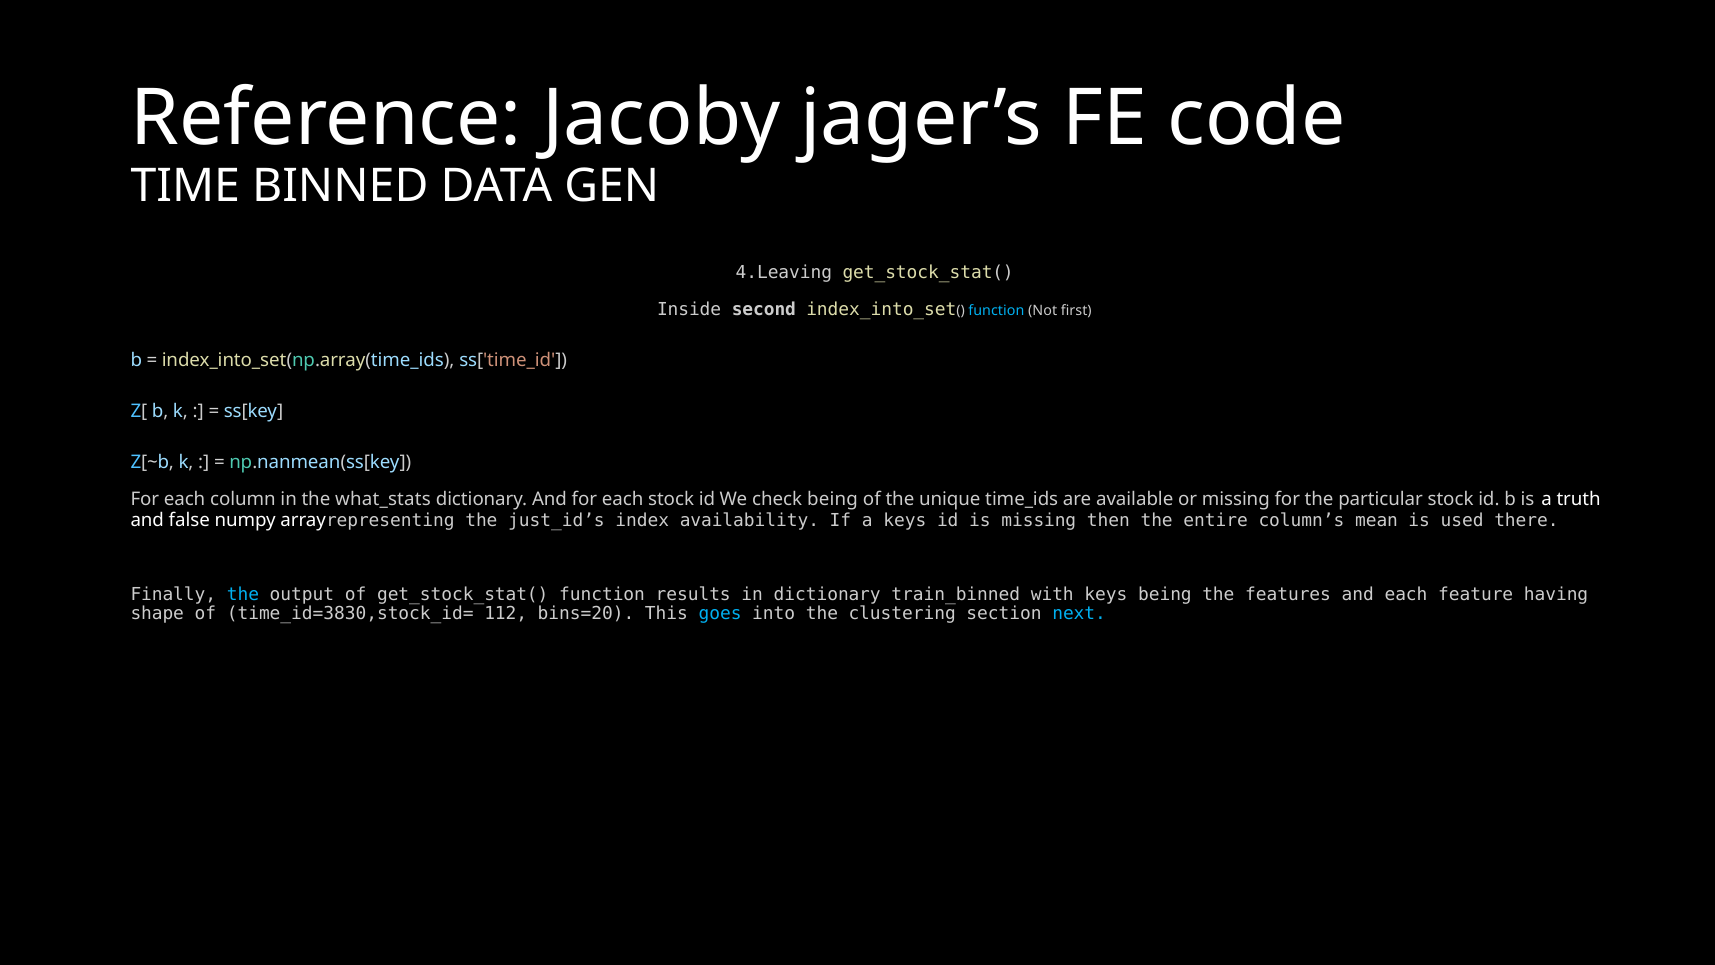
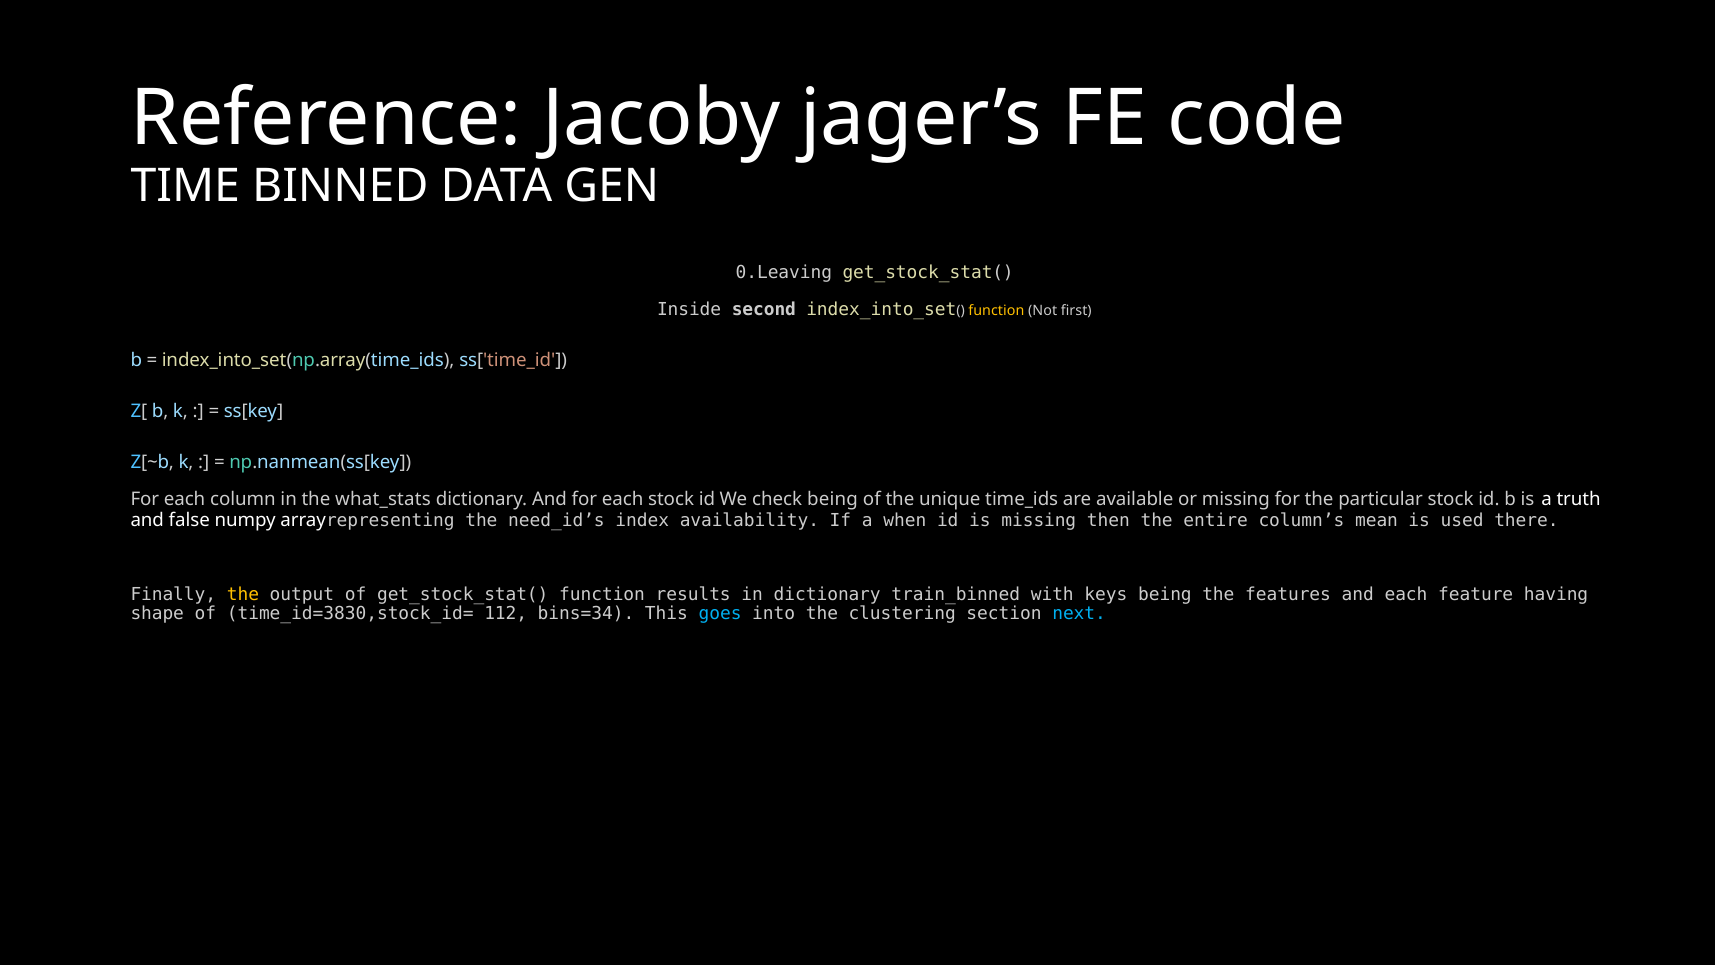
4.Leaving: 4.Leaving -> 0.Leaving
function at (996, 311) colour: light blue -> yellow
just_id’s: just_id’s -> need_id’s
a keys: keys -> when
the at (243, 594) colour: light blue -> yellow
bins=20: bins=20 -> bins=34
